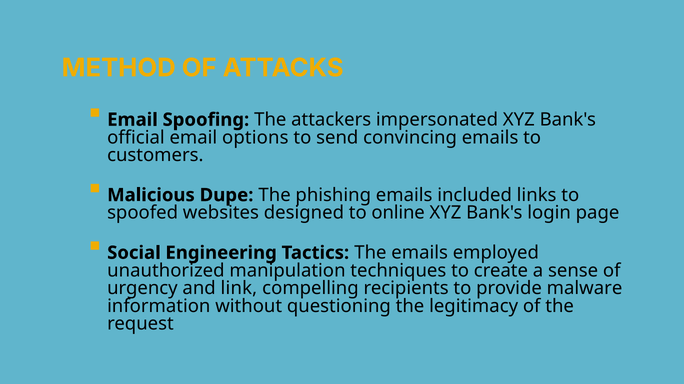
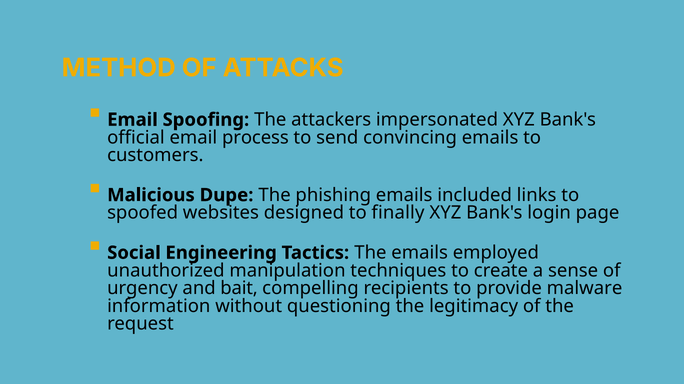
options: options -> process
online: online -> finally
link: link -> bait
